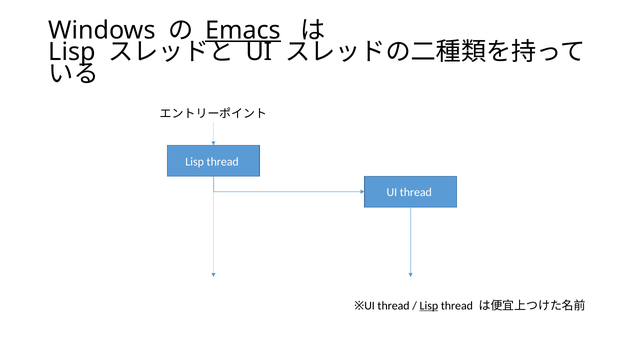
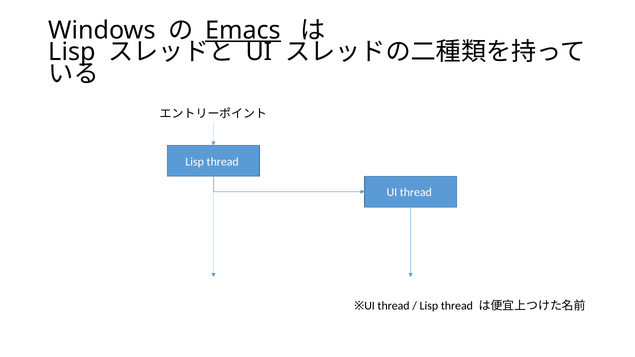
Lisp at (429, 306) underline: present -> none
